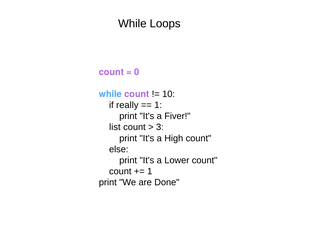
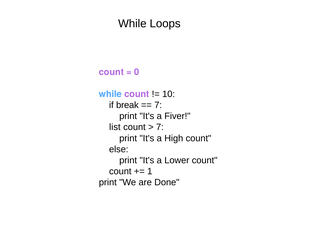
really: really -> break
1 at (158, 105): 1 -> 7
3 at (160, 127): 3 -> 7
